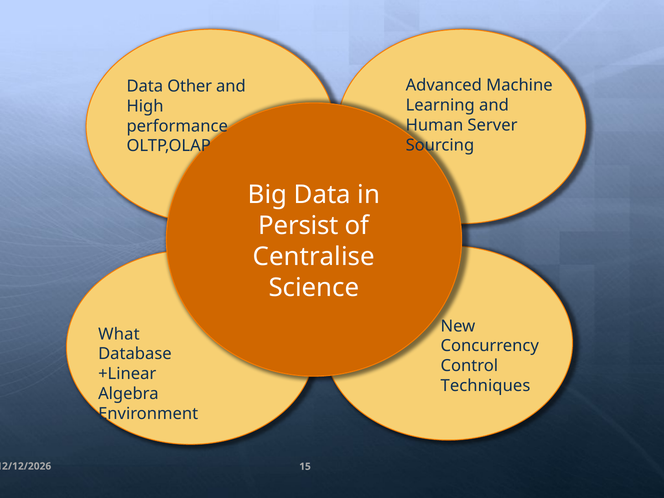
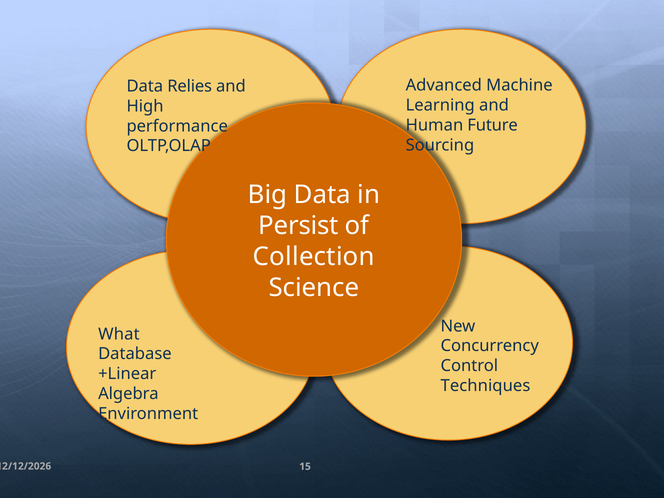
Other: Other -> Relies
Server: Server -> Future
Centralise: Centralise -> Collection
